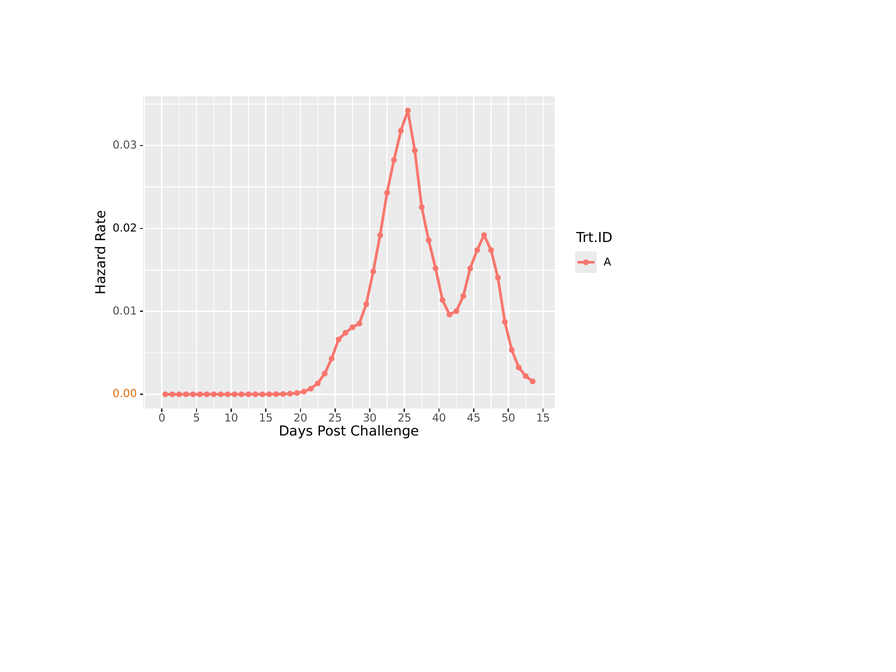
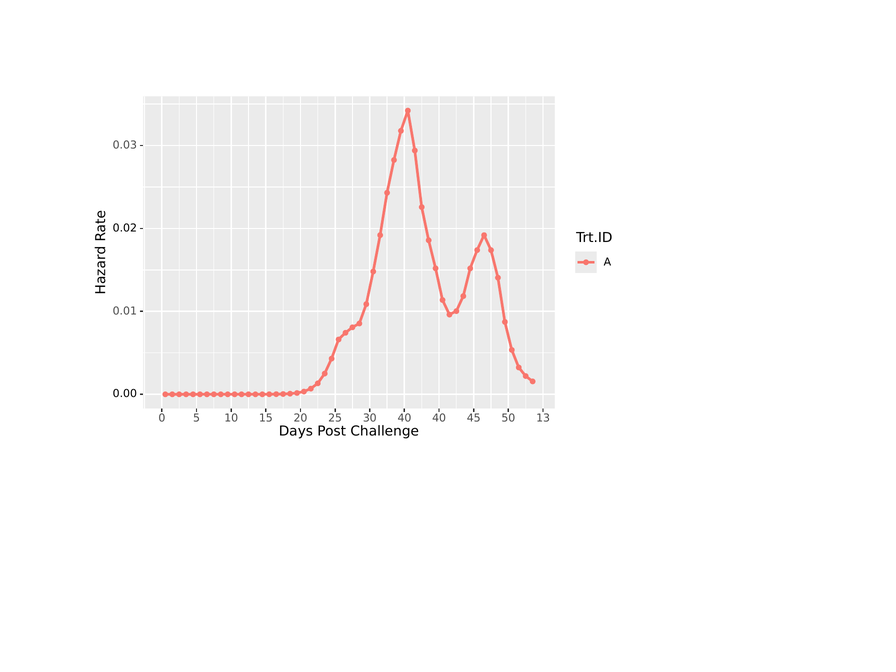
0.00 colour: orange -> black
30 25: 25 -> 40
50 15: 15 -> 13
